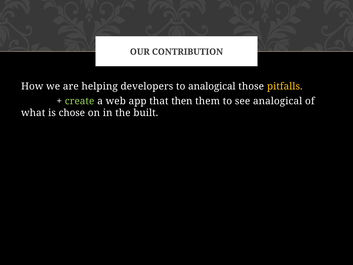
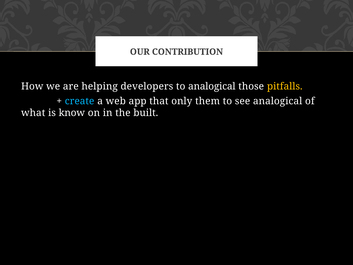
create colour: light green -> light blue
then: then -> only
chose: chose -> know
